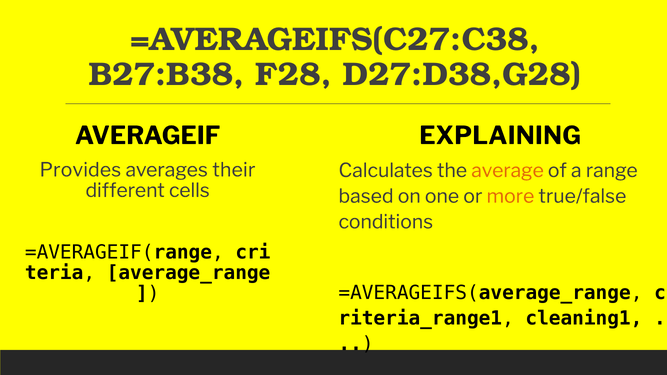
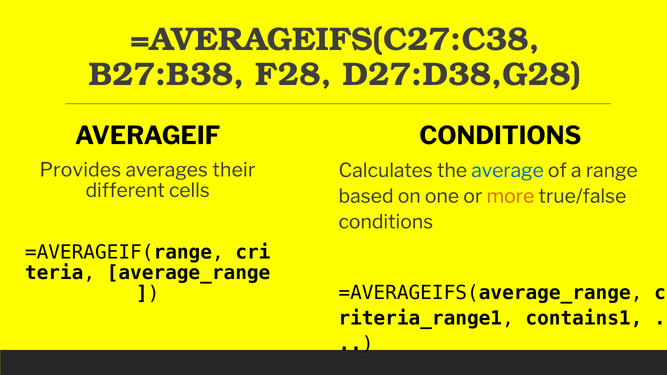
EXPLAINING at (500, 136): EXPLAINING -> CONDITIONS
average colour: orange -> blue
cleaning1: cleaning1 -> contains1
